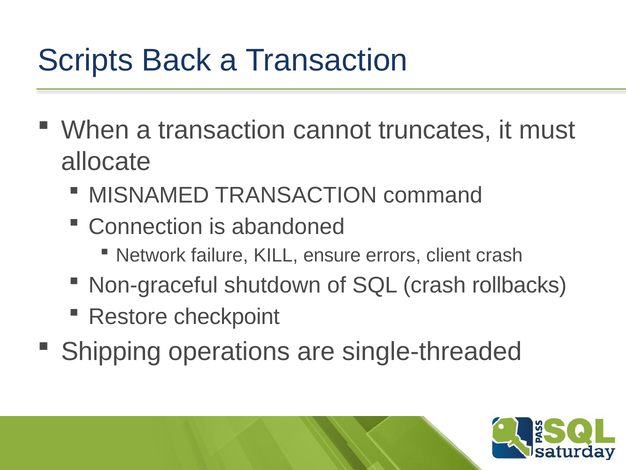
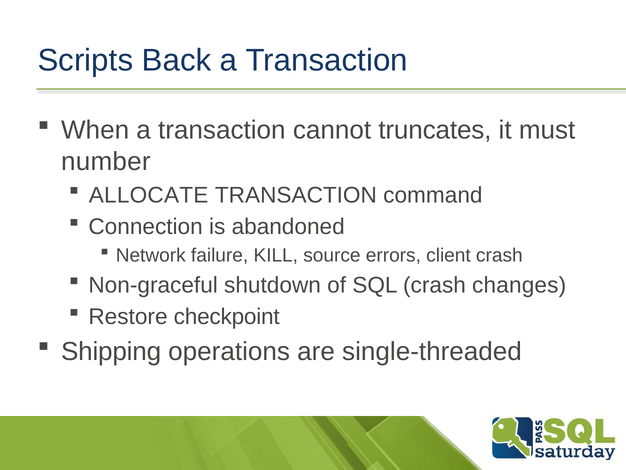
allocate: allocate -> number
MISNAMED: MISNAMED -> ALLOCATE
ensure: ensure -> source
rollbacks: rollbacks -> changes
